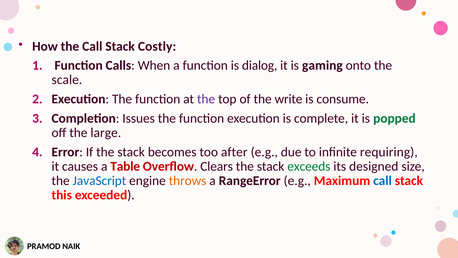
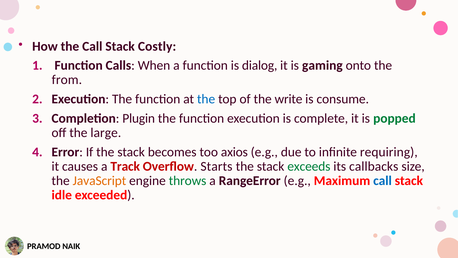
scale: scale -> from
the at (206, 99) colour: purple -> blue
Issues: Issues -> Plugin
after: after -> axios
Table: Table -> Track
Clears: Clears -> Starts
designed: designed -> callbacks
JavaScript colour: blue -> orange
throws colour: orange -> green
this: this -> idle
